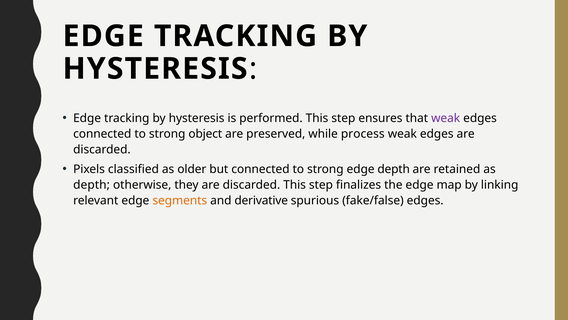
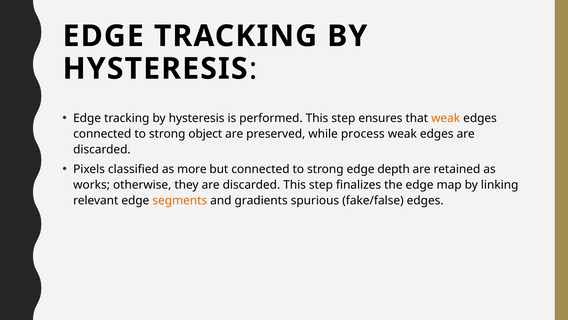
weak at (446, 118) colour: purple -> orange
older: older -> more
depth at (92, 185): depth -> works
derivative: derivative -> gradients
